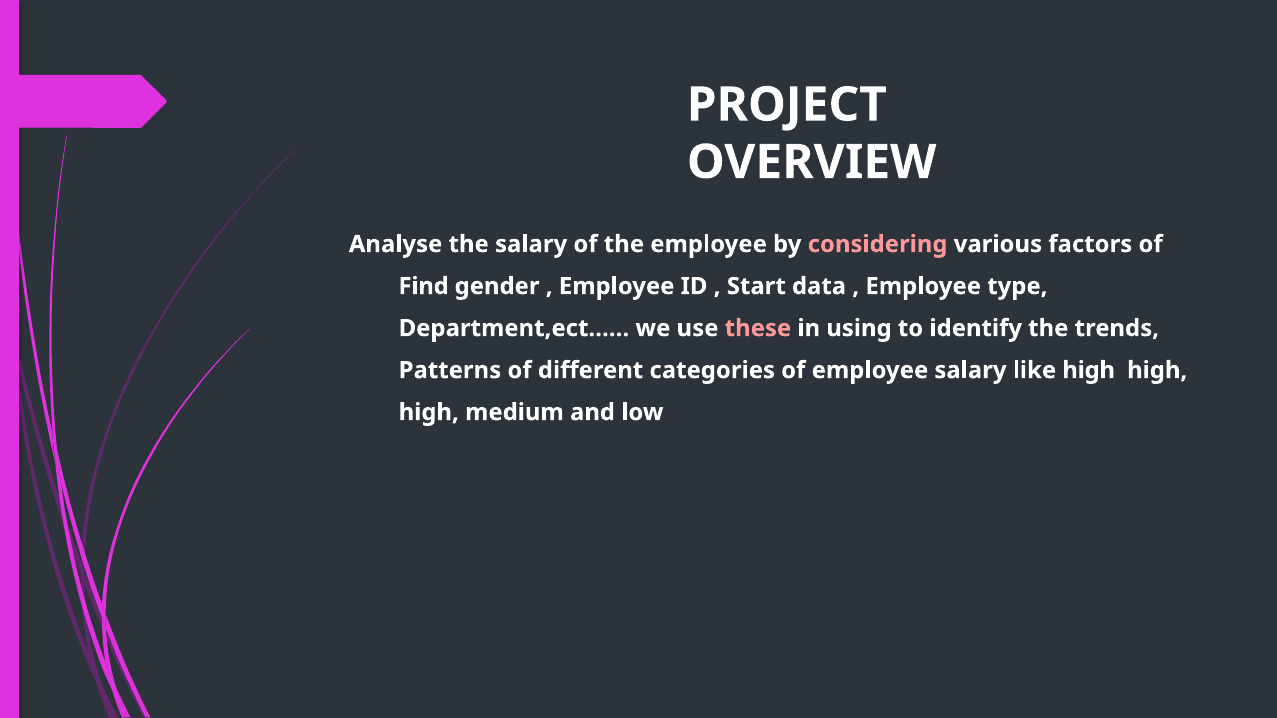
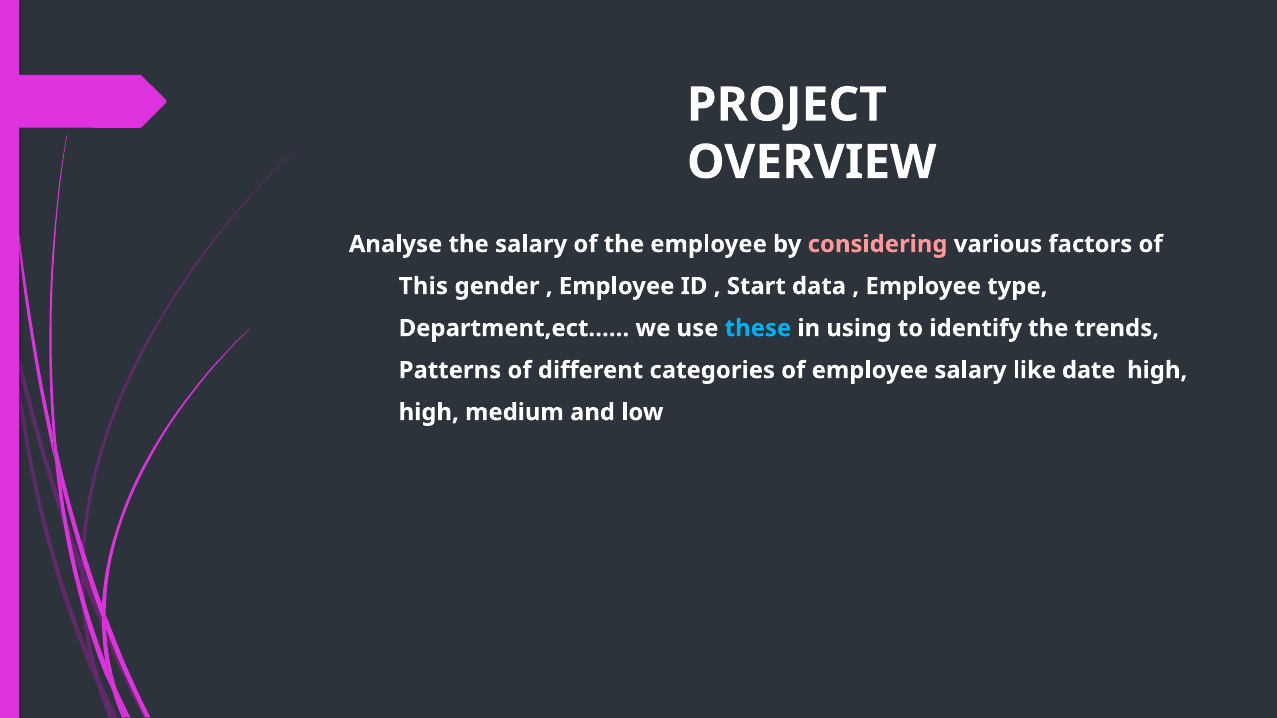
Find: Find -> This
these colour: pink -> light blue
like high: high -> date
